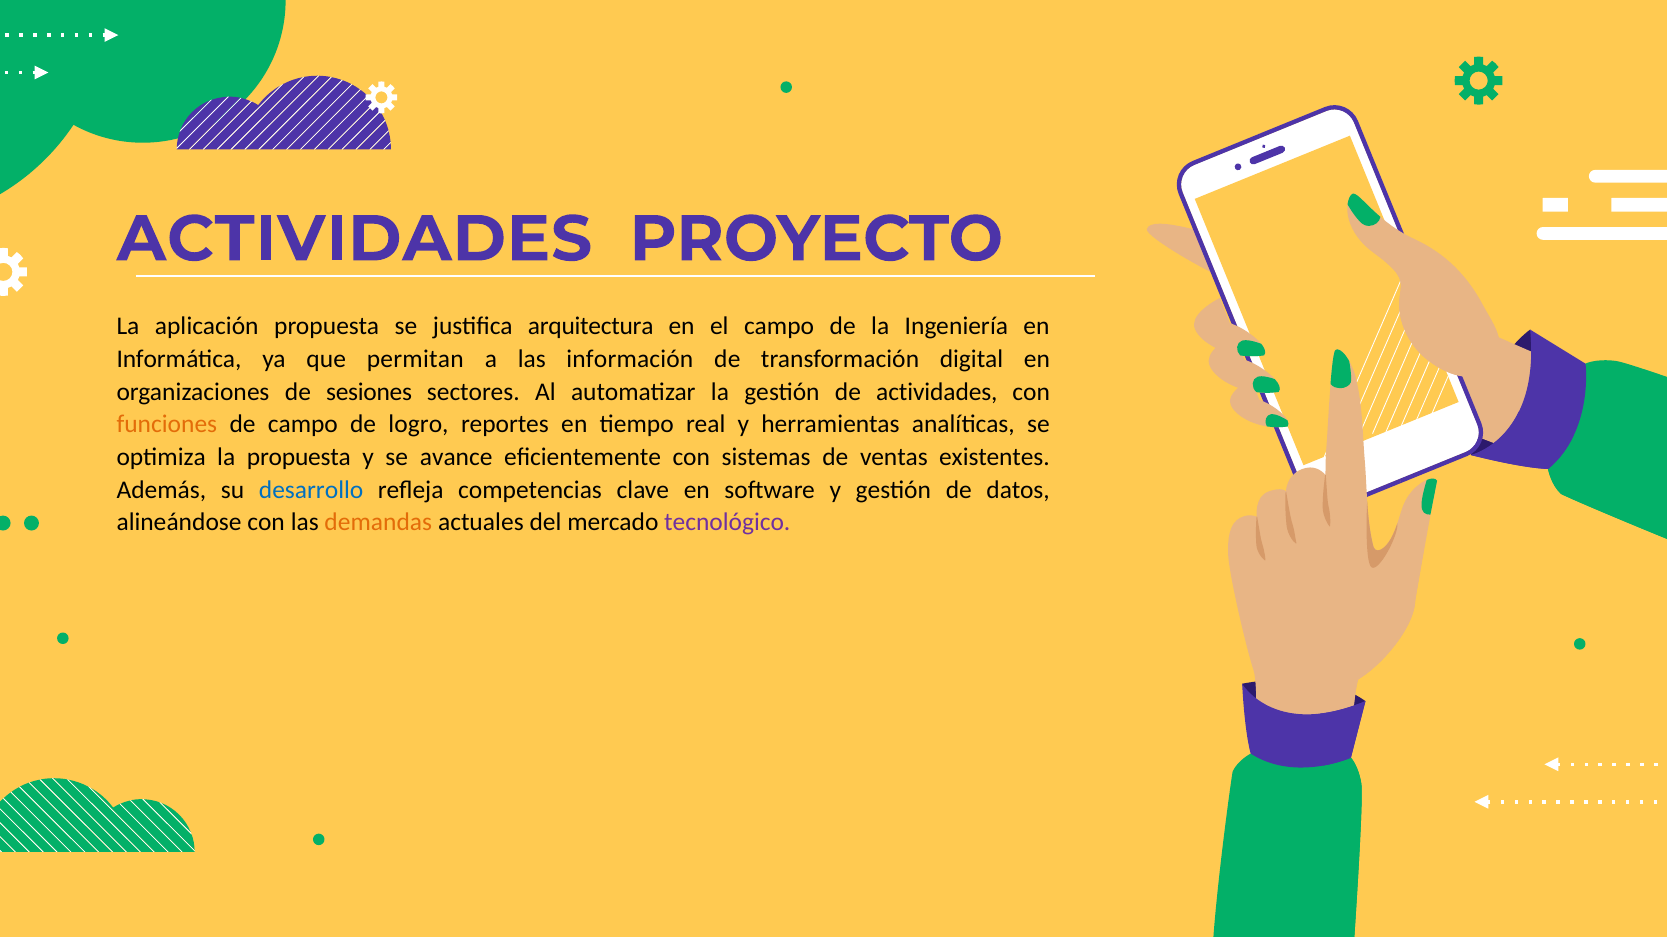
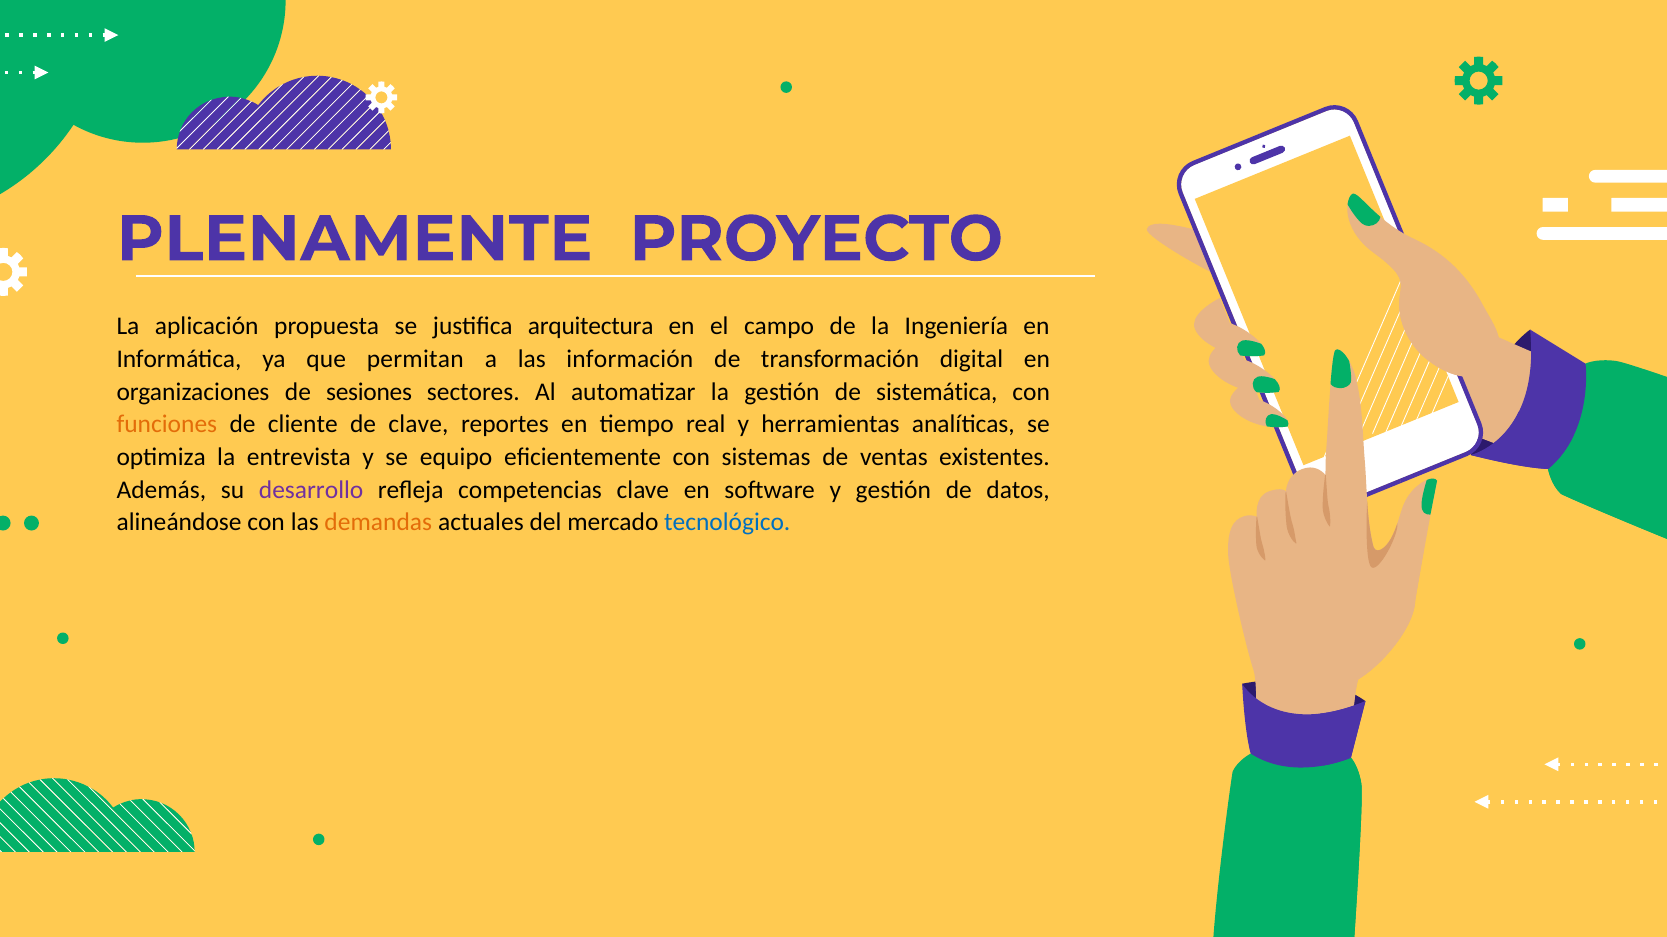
ACTIVIDADES at (354, 239): ACTIVIDADES -> PLENAMENTE
de actividades: actividades -> sistemática
de campo: campo -> cliente
de logro: logro -> clave
la propuesta: propuesta -> entrevista
avance: avance -> equipo
desarrollo colour: blue -> purple
tecnológico colour: purple -> blue
